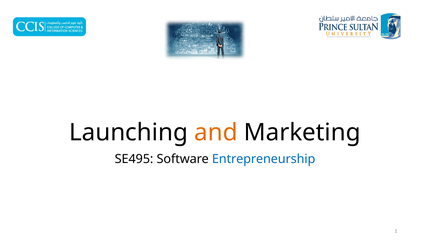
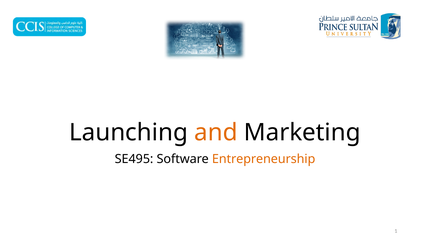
Entrepreneurship colour: blue -> orange
